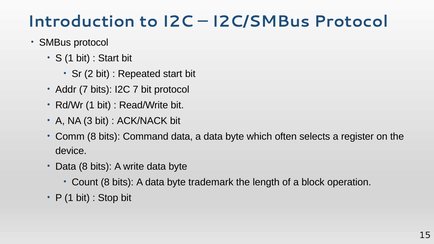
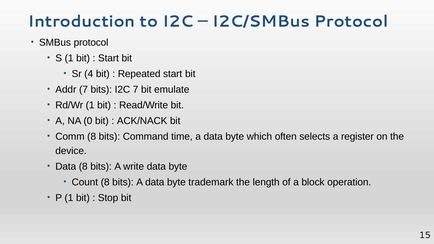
2: 2 -> 4
bit protocol: protocol -> emulate
3: 3 -> 0
Command data: data -> time
